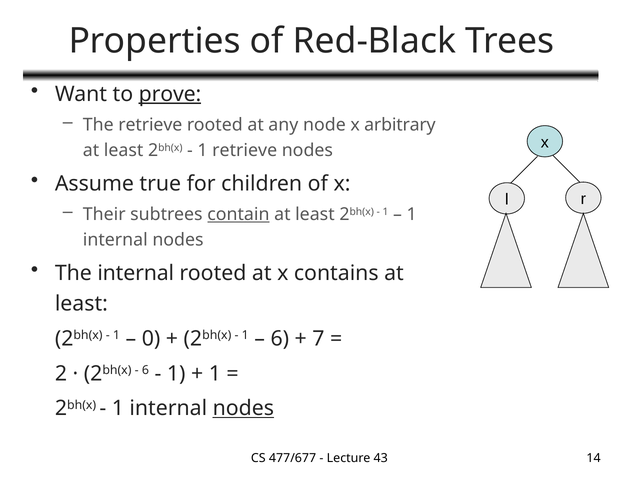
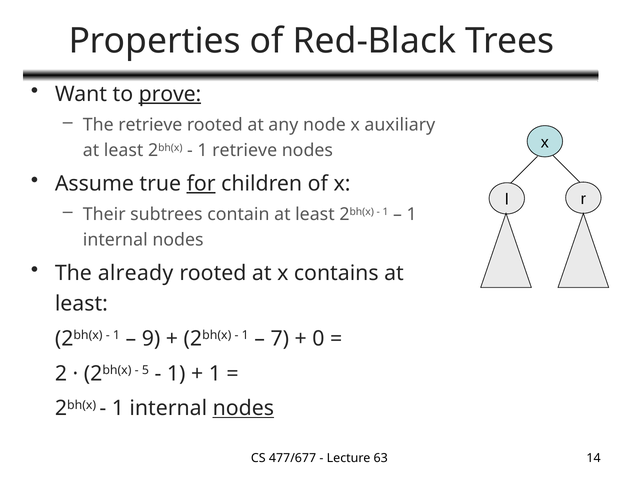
arbitrary: arbitrary -> auxiliary
for underline: none -> present
contain underline: present -> none
The internal: internal -> already
0: 0 -> 9
6 at (280, 339): 6 -> 7
7: 7 -> 0
6 at (145, 370): 6 -> 5
43: 43 -> 63
